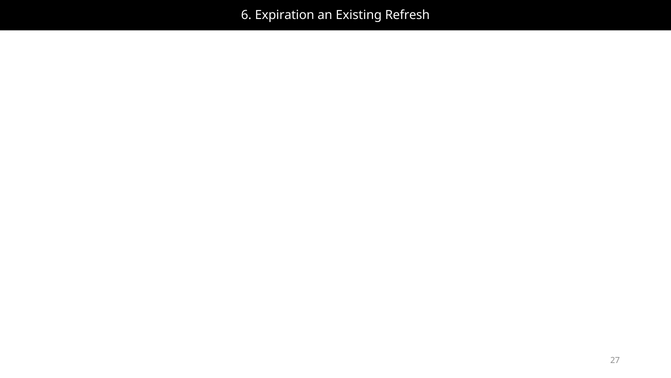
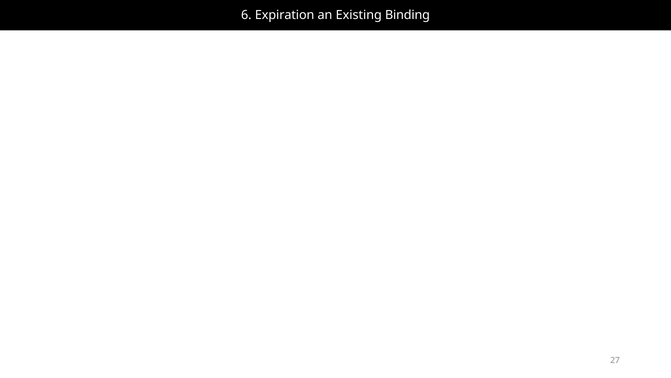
Refresh: Refresh -> Binding
